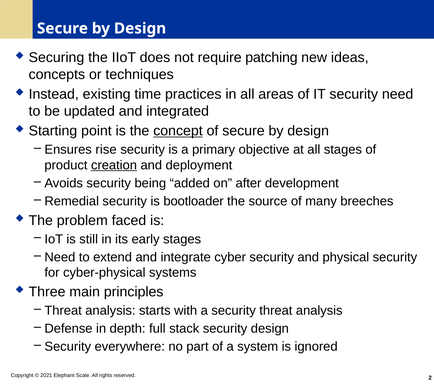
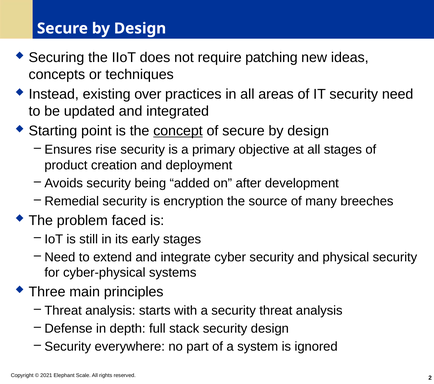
time: time -> over
creation underline: present -> none
bootloader: bootloader -> encryption
